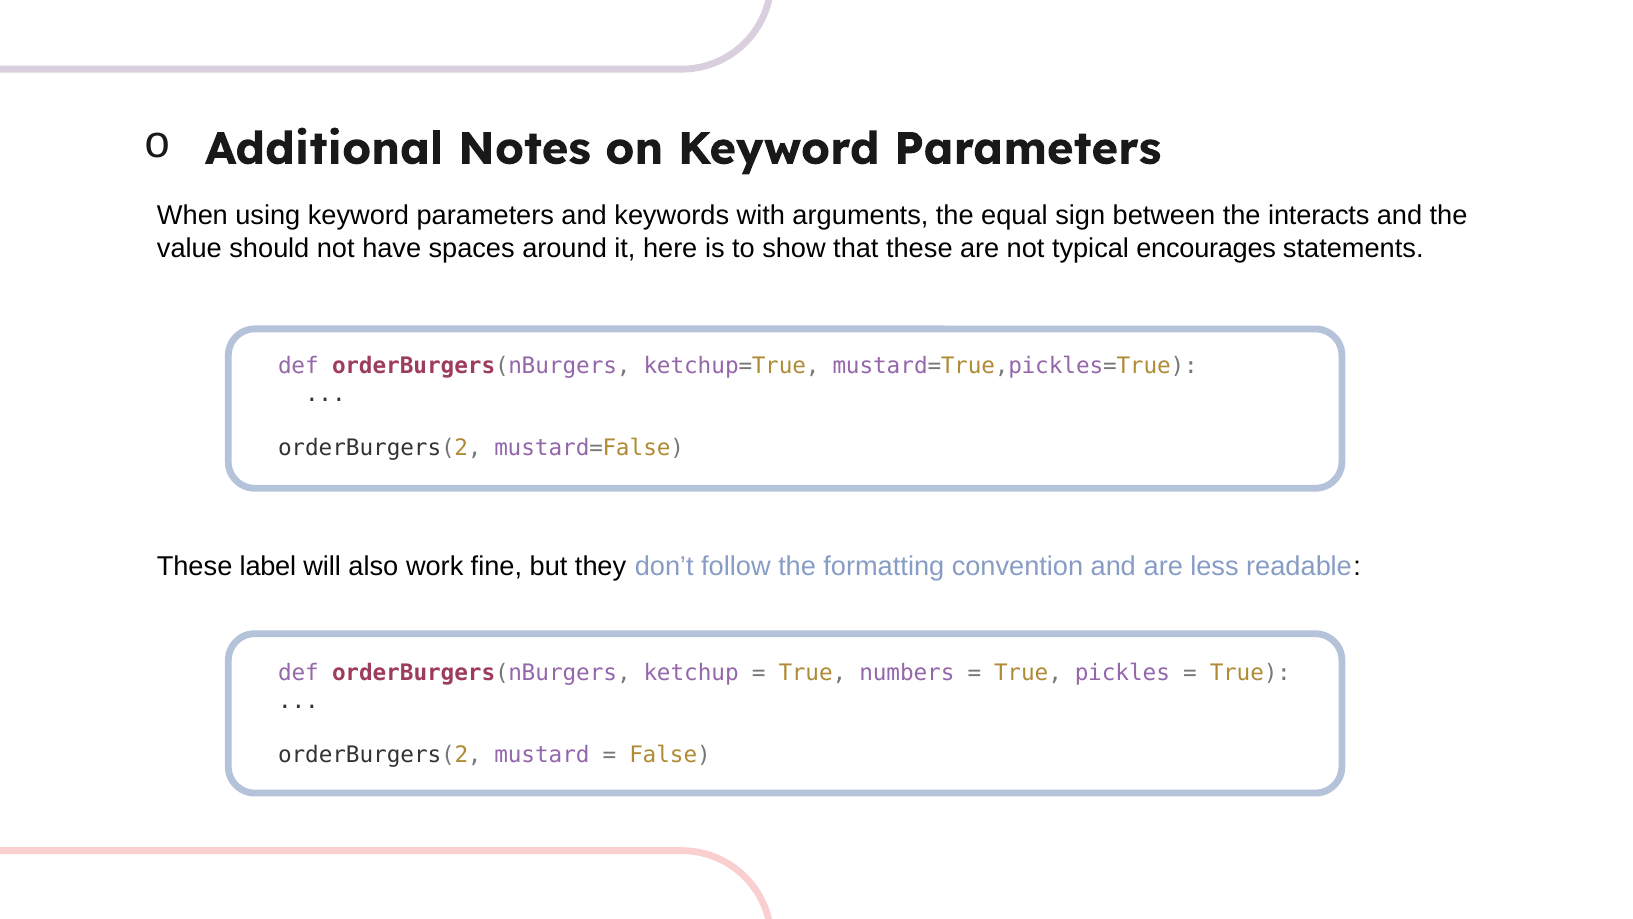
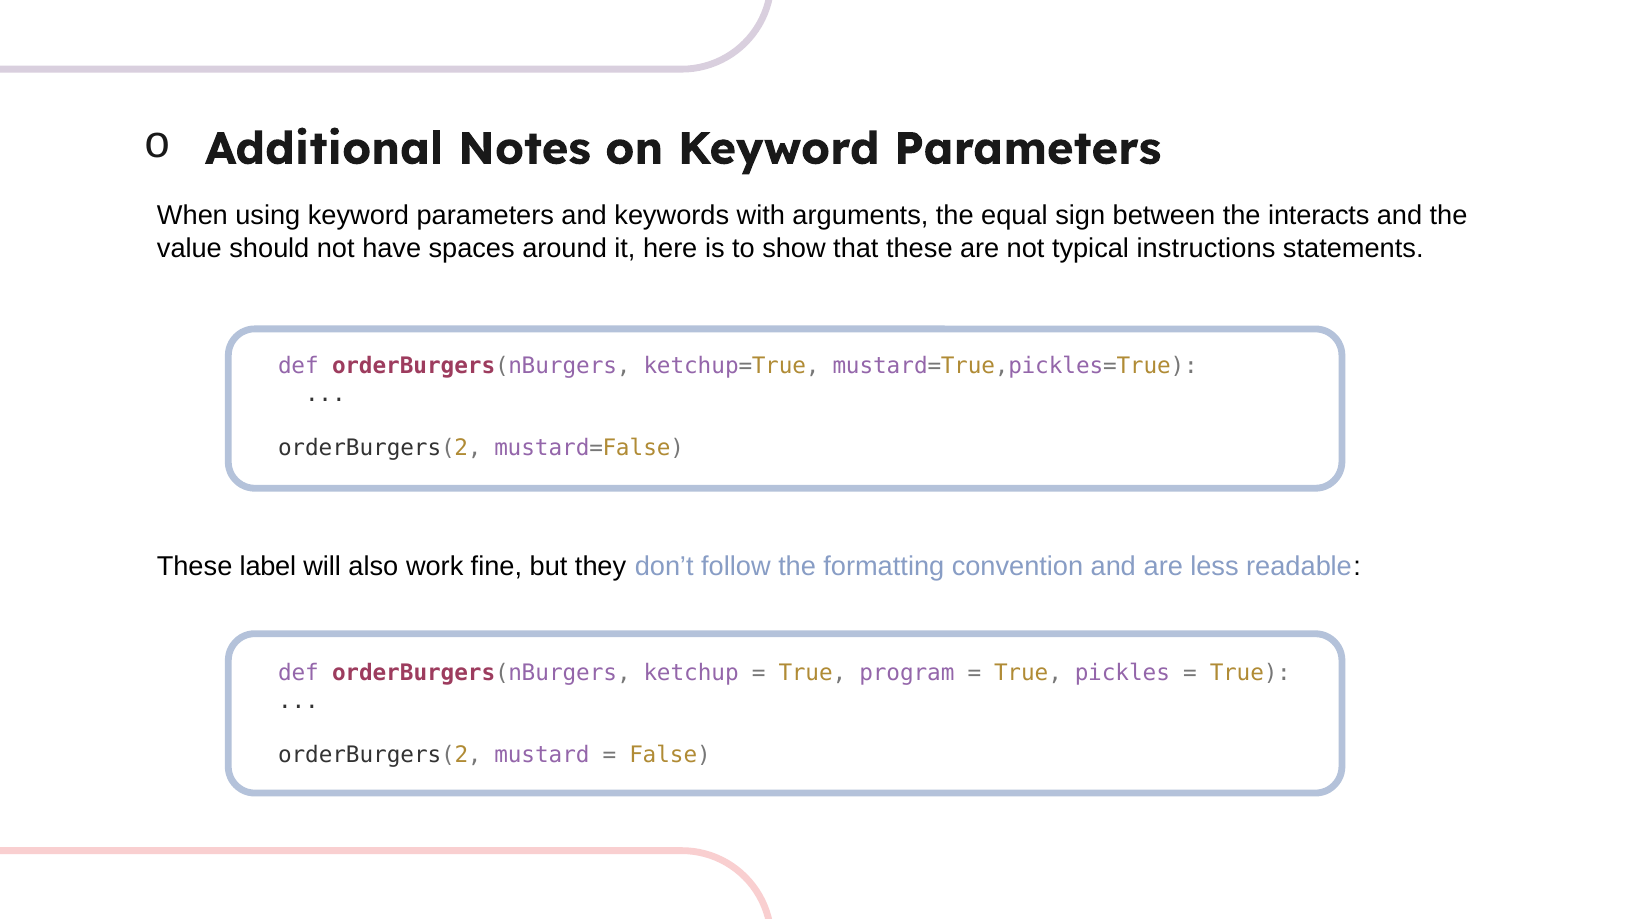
encourages: encourages -> instructions
numbers: numbers -> program
